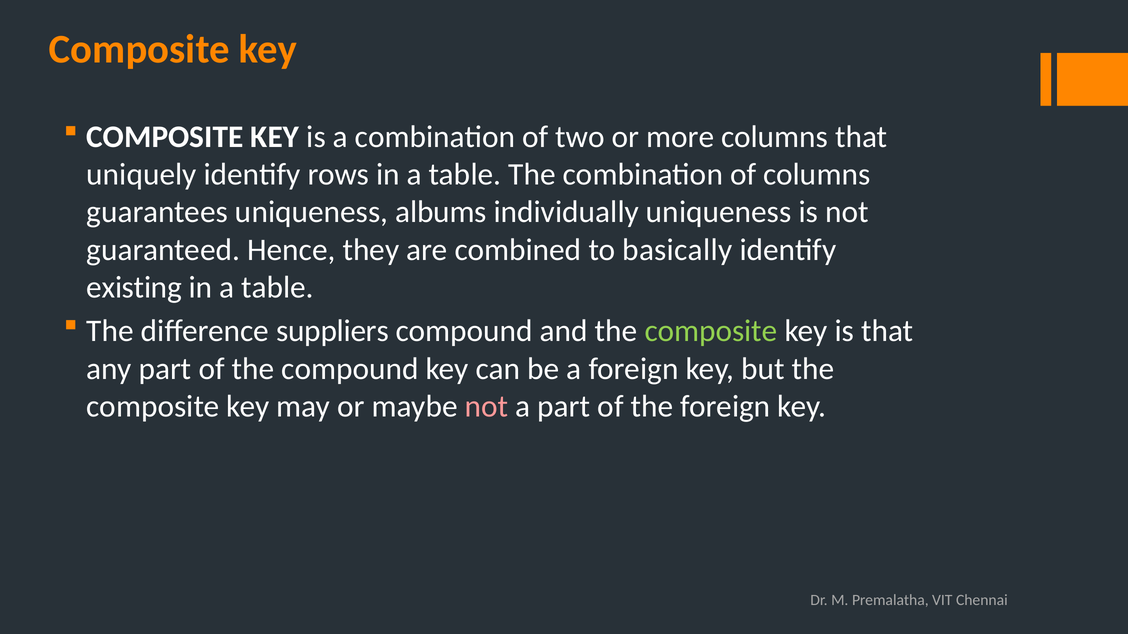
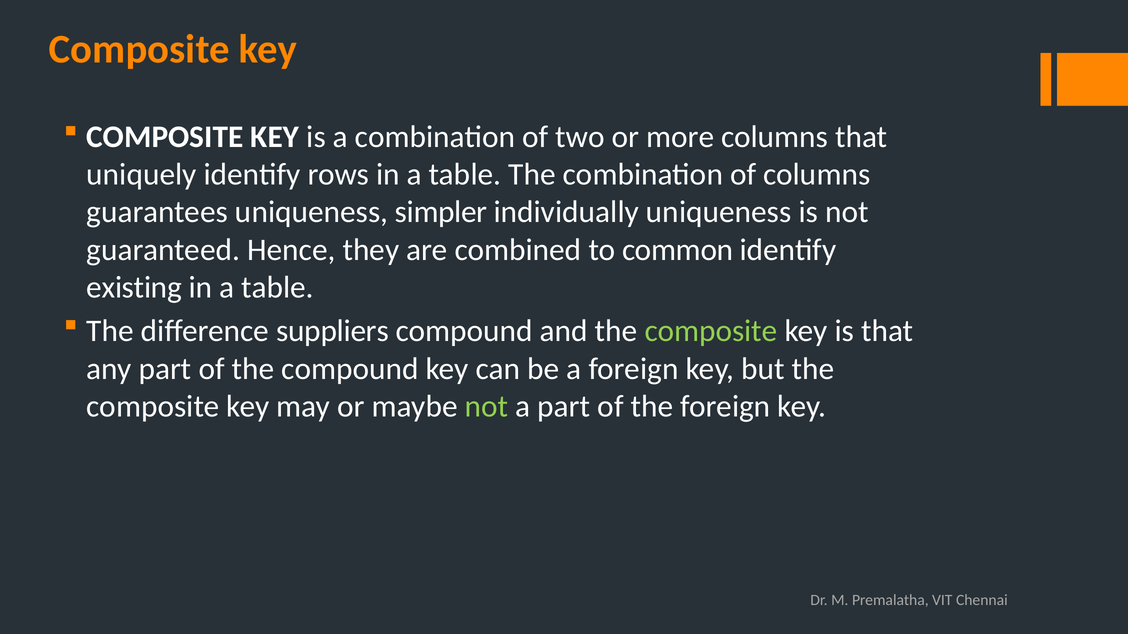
albums: albums -> simpler
basically: basically -> common
not at (487, 407) colour: pink -> light green
